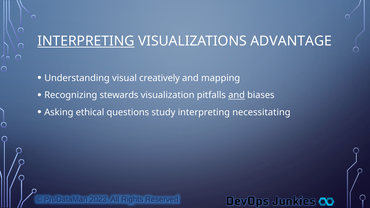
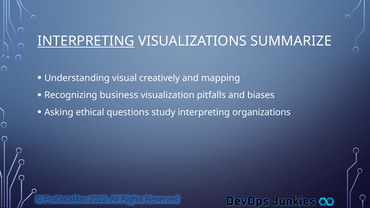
ADVANTAGE: ADVANTAGE -> SUMMARIZE
stewards: stewards -> business
and at (237, 95) underline: present -> none
necessitating: necessitating -> organizations
